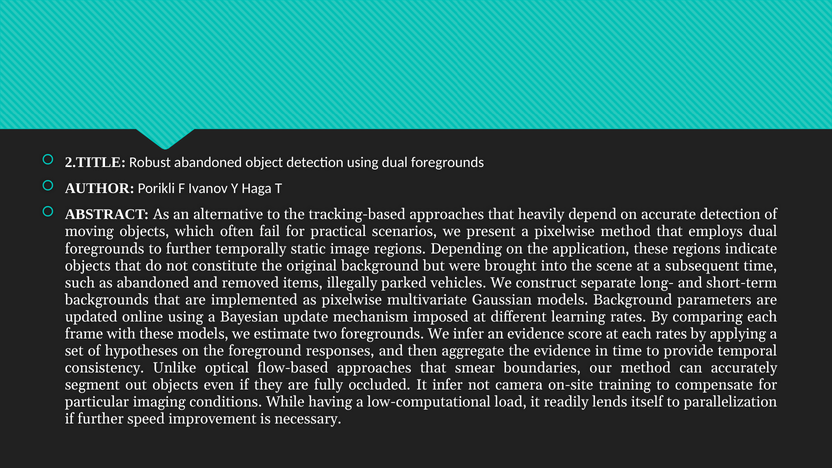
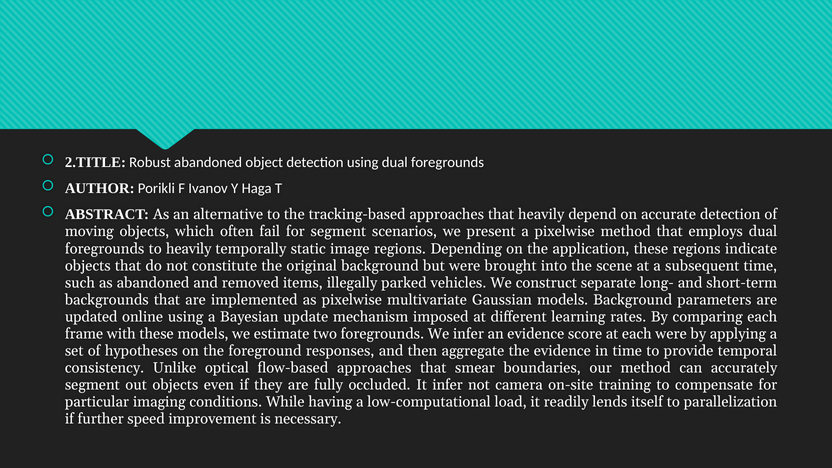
for practical: practical -> segment
to further: further -> heavily
each rates: rates -> were
